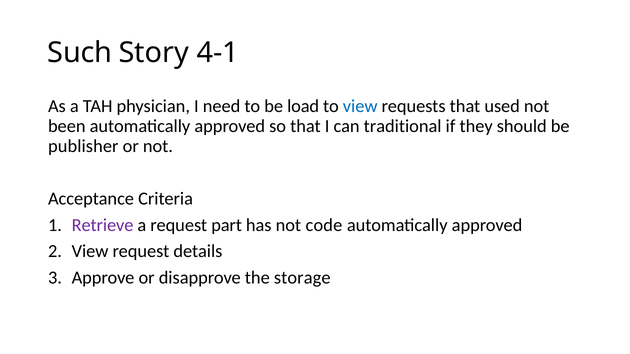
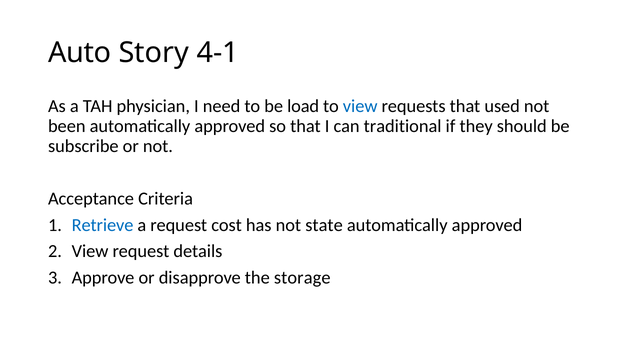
Such: Such -> Auto
publisher: publisher -> subscribe
Retrieve colour: purple -> blue
part: part -> cost
code: code -> state
